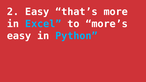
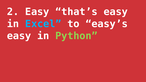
that’s more: more -> easy
more’s: more’s -> easy’s
Python colour: light blue -> light green
